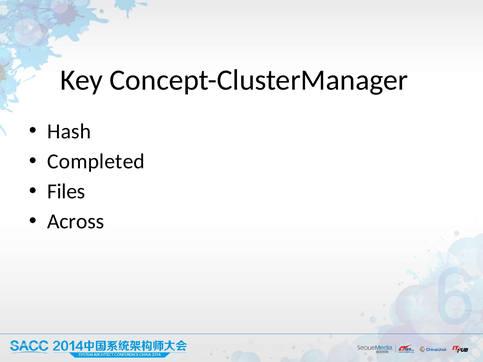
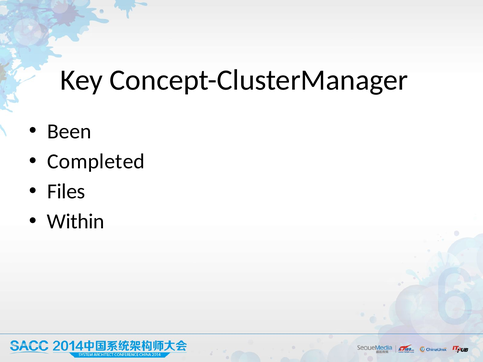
Hash: Hash -> Been
Across: Across -> Within
